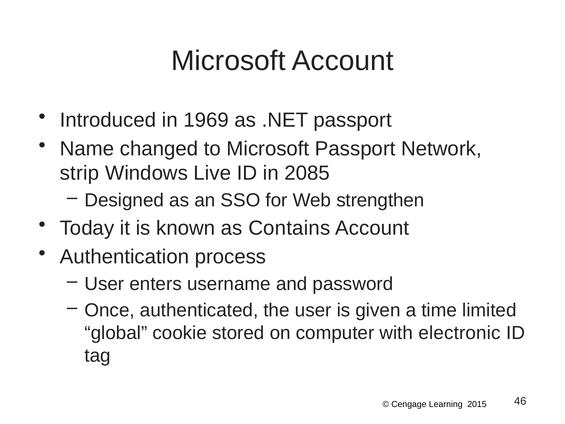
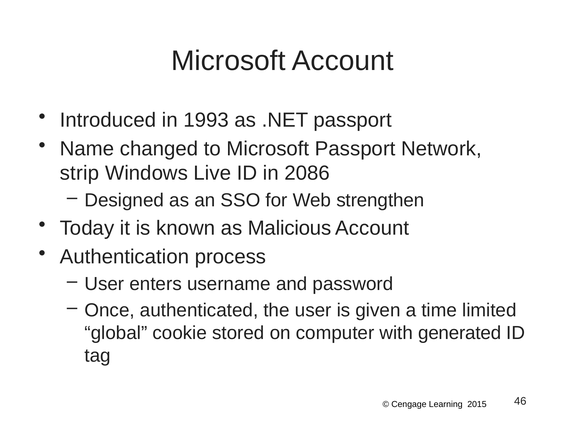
1969: 1969 -> 1993
2085: 2085 -> 2086
Contains: Contains -> Malicious
electronic: electronic -> generated
